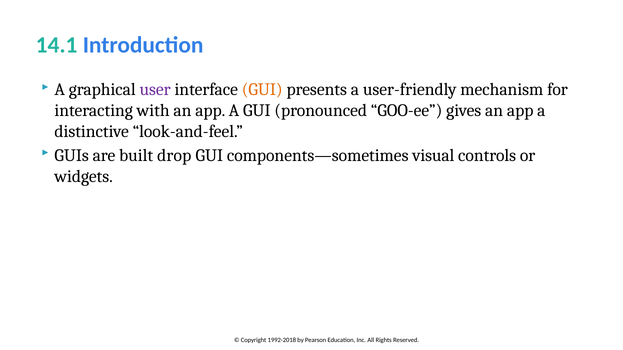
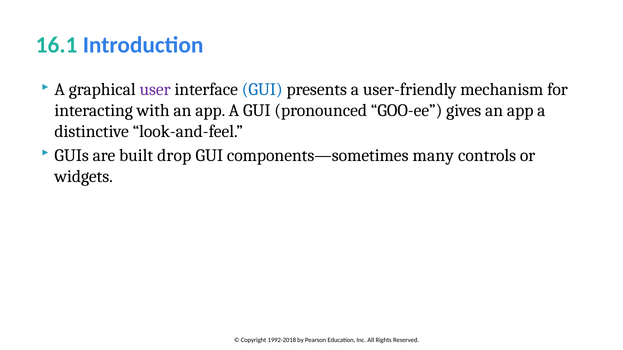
14.1: 14.1 -> 16.1
GUI at (262, 90) colour: orange -> blue
visual: visual -> many
